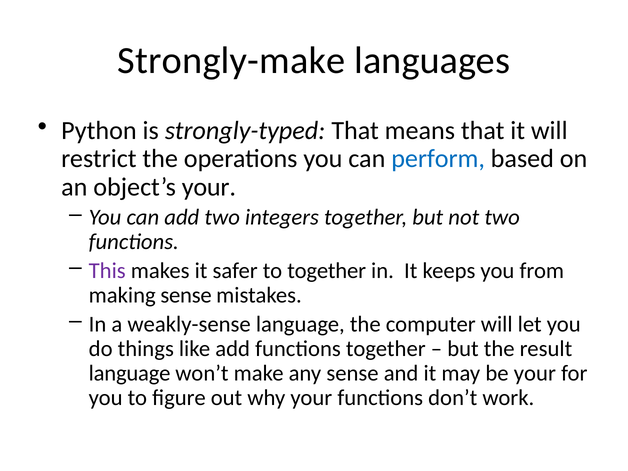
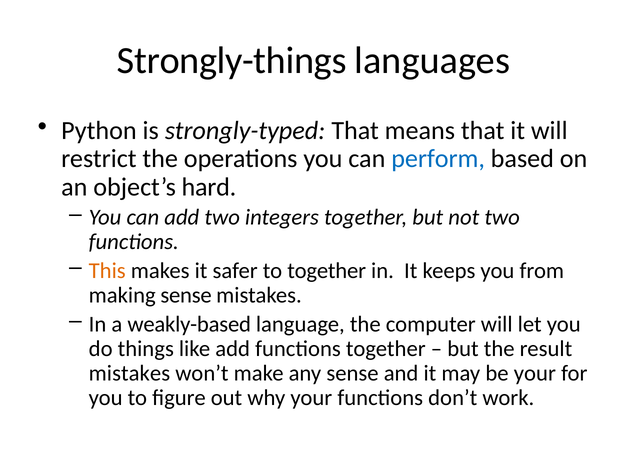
Strongly-make: Strongly-make -> Strongly-things
object’s your: your -> hard
This colour: purple -> orange
weakly-sense: weakly-sense -> weakly-based
language at (130, 373): language -> mistakes
